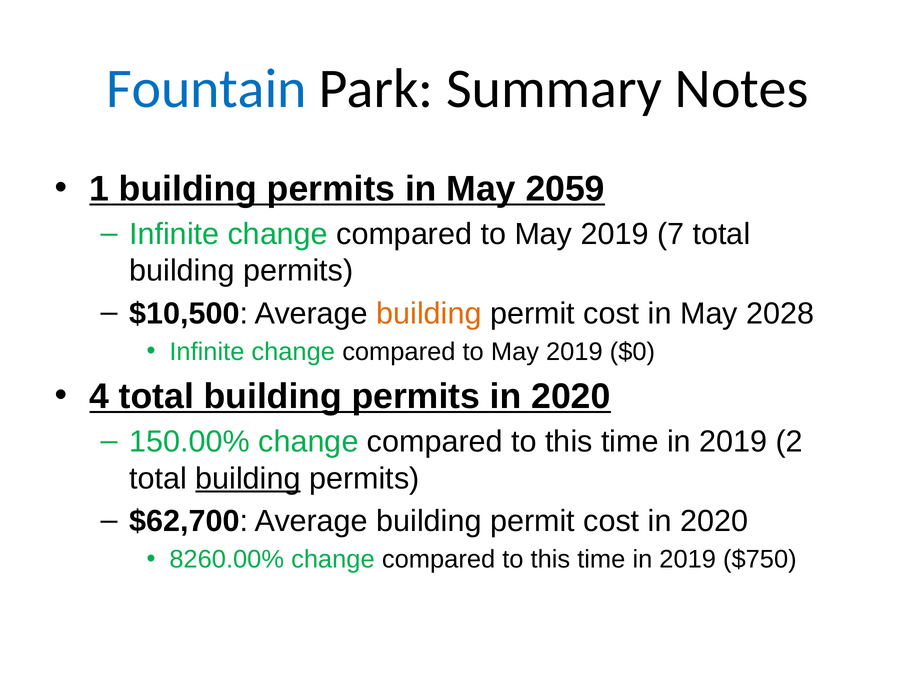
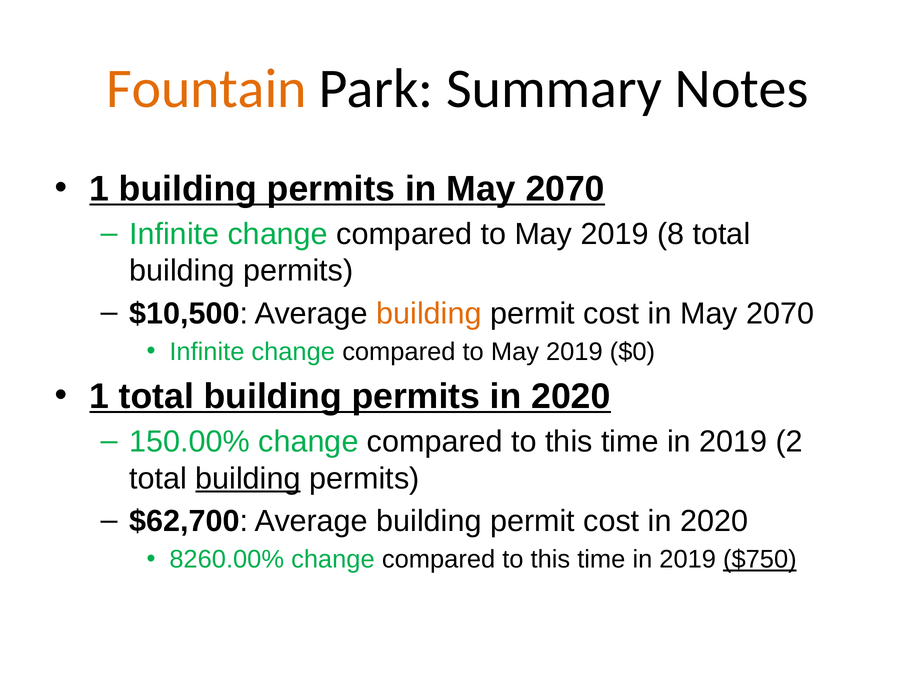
Fountain colour: blue -> orange
permits in May 2059: 2059 -> 2070
7: 7 -> 8
cost in May 2028: 2028 -> 2070
4 at (99, 396): 4 -> 1
$750 underline: none -> present
